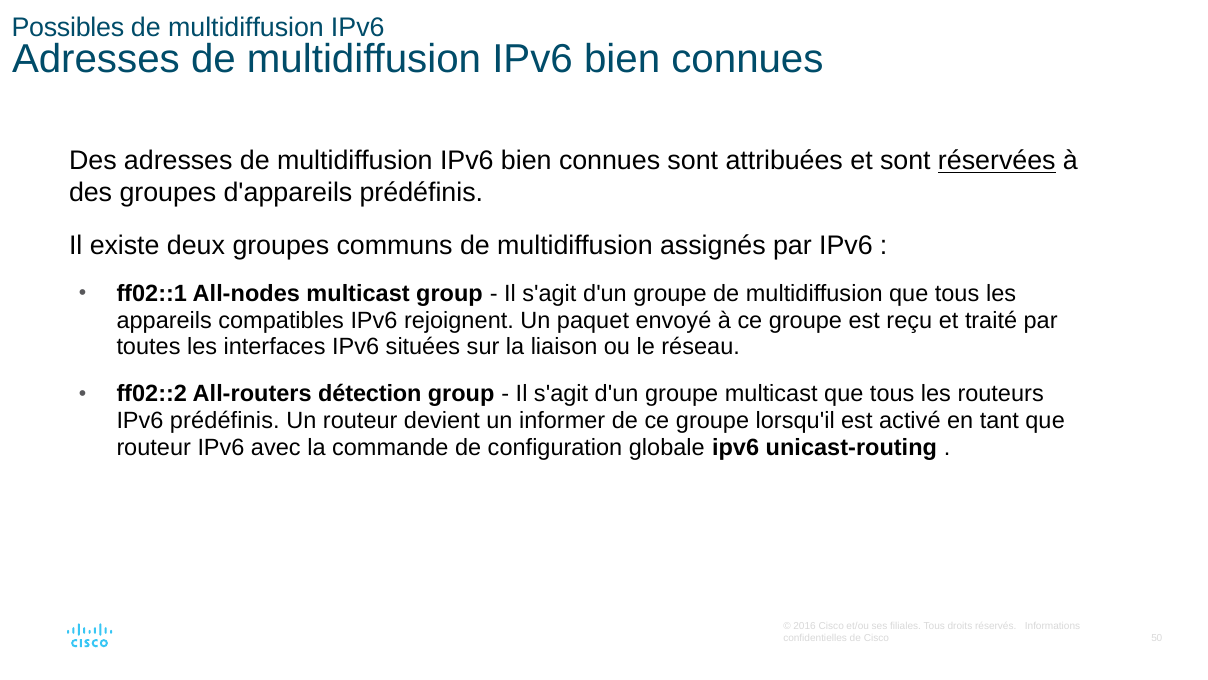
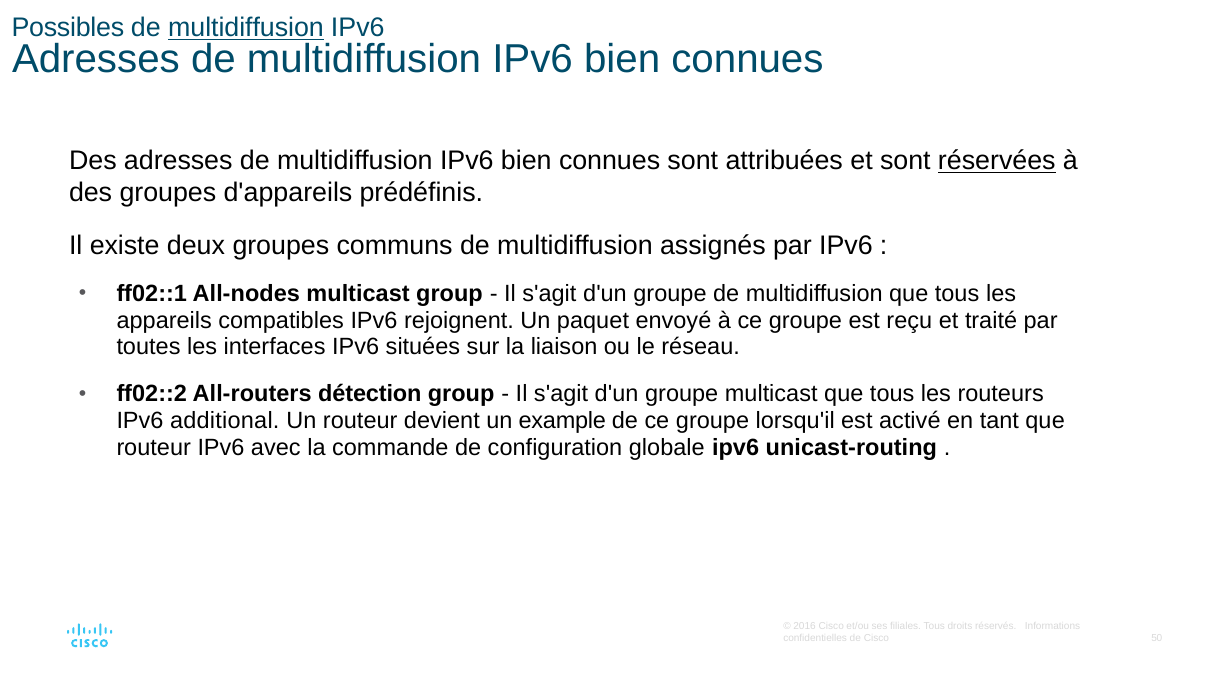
multidiffusion at (246, 28) underline: none -> present
IPv6 prédéfinis: prédéfinis -> additional
informer: informer -> example
